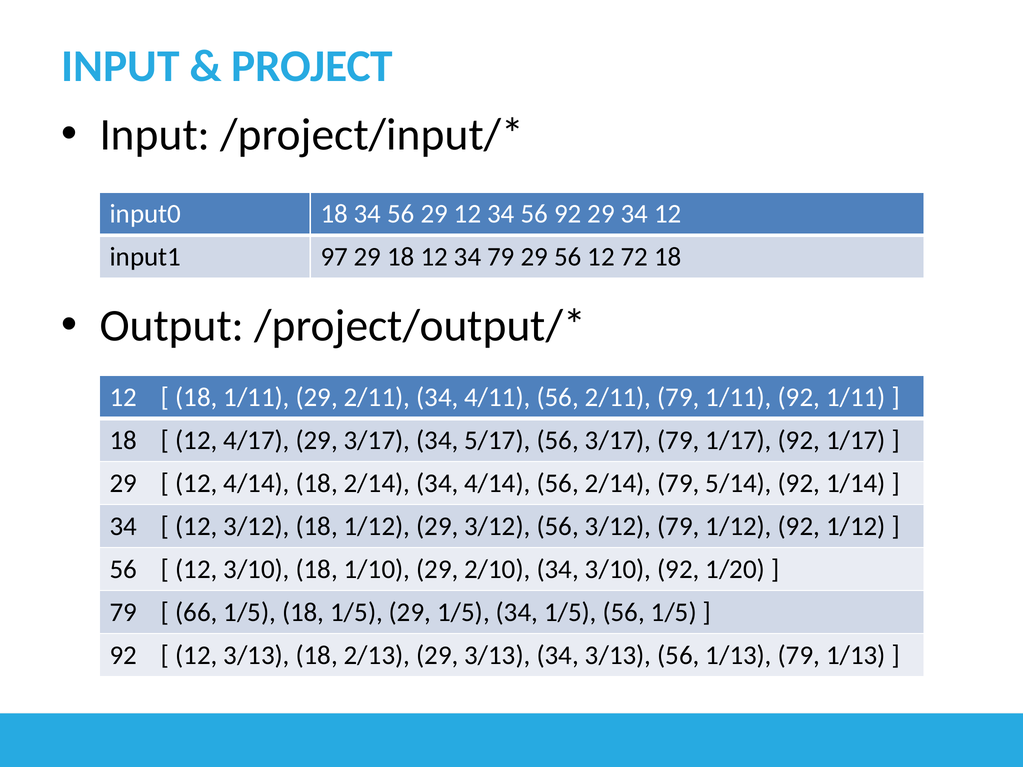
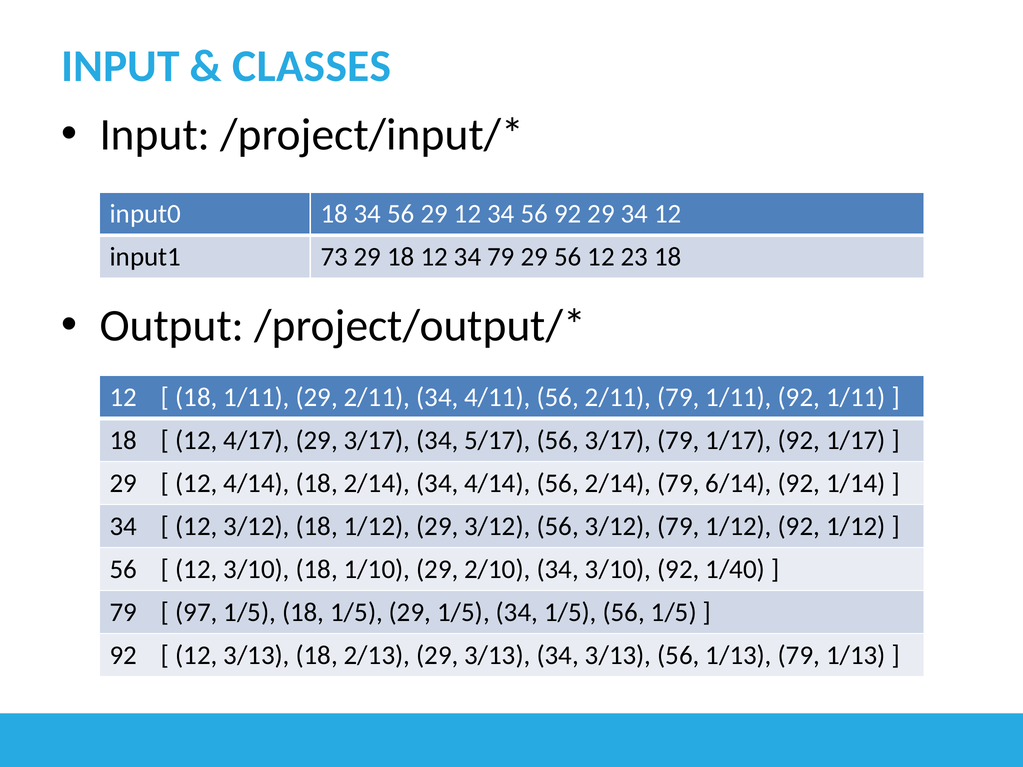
PROJECT: PROJECT -> CLASSES
97: 97 -> 73
72: 72 -> 23
5/14: 5/14 -> 6/14
1/20: 1/20 -> 1/40
66: 66 -> 97
